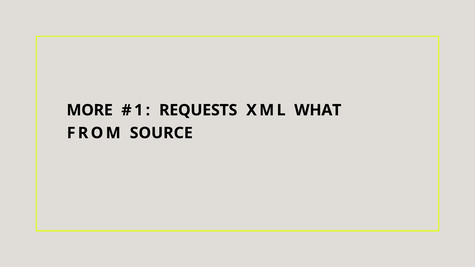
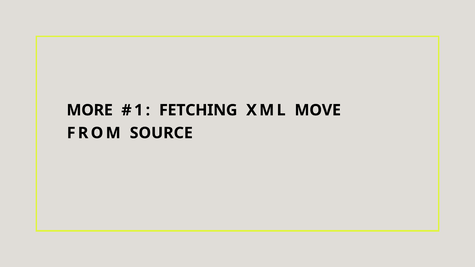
REQUESTS: REQUESTS -> FETCHING
WHAT: WHAT -> MOVE
